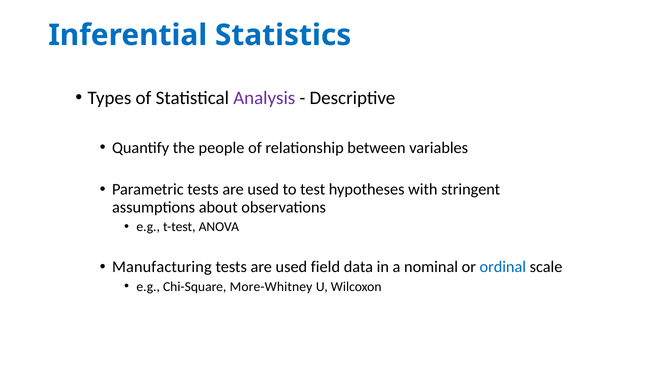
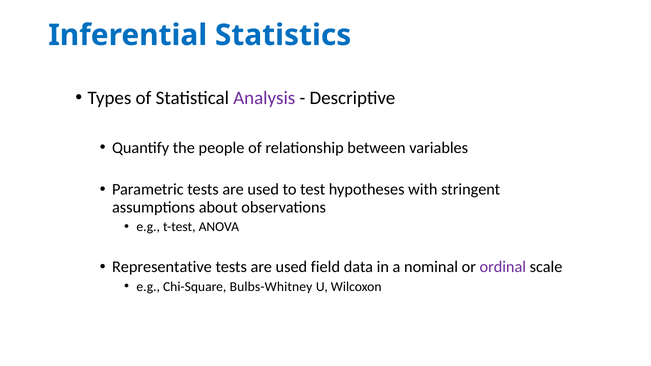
Manufacturing: Manufacturing -> Representative
ordinal colour: blue -> purple
More-Whitney: More-Whitney -> Bulbs-Whitney
